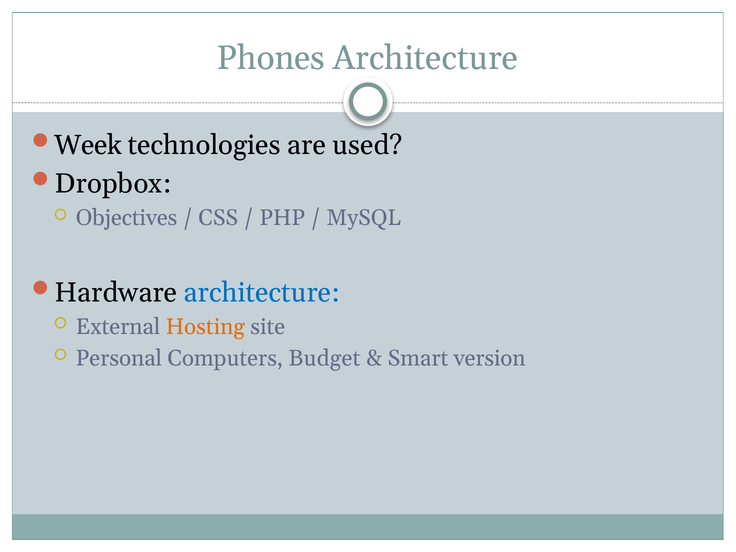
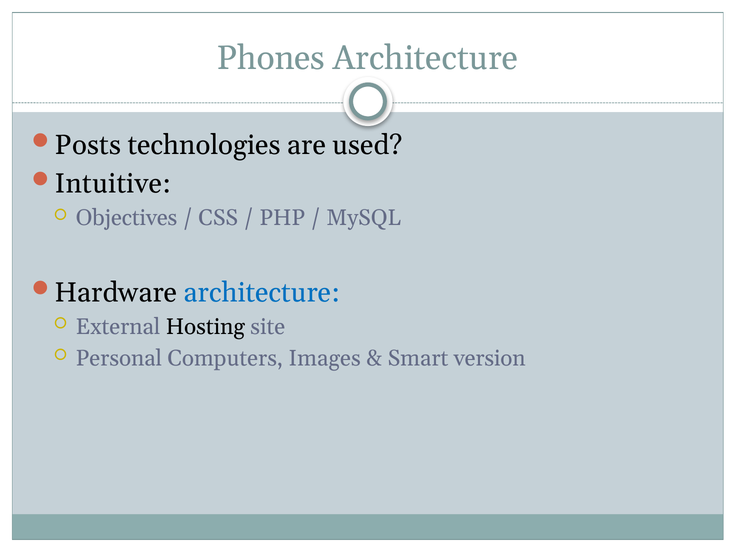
Week: Week -> Posts
Dropbox: Dropbox -> Intuitive
Hosting colour: orange -> black
Budget: Budget -> Images
